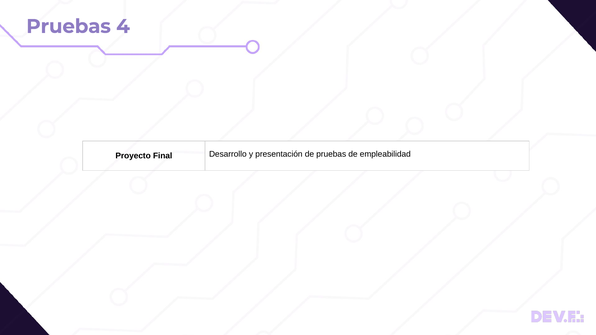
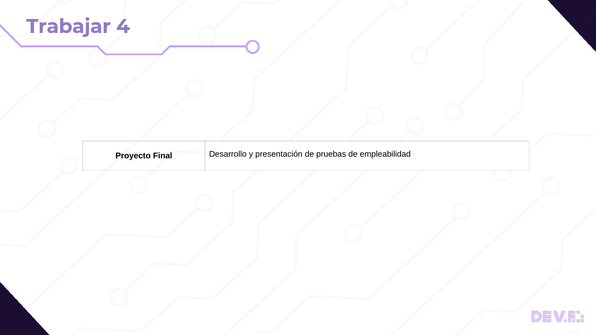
Pruebas at (69, 26): Pruebas -> Trabajar
